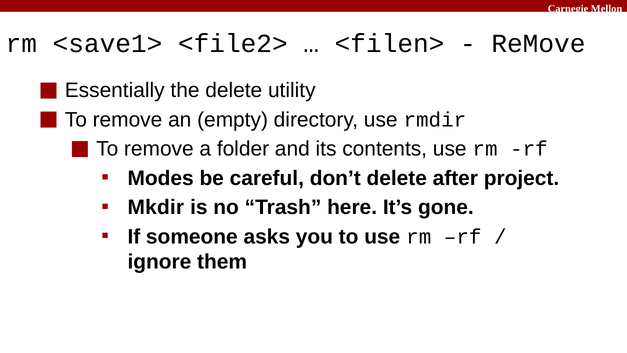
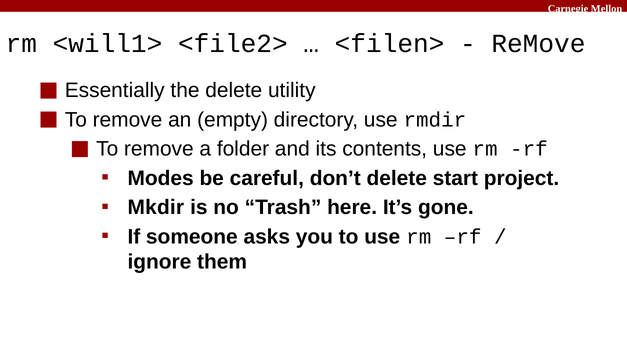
<save1>: <save1> -> <will1>
after: after -> start
